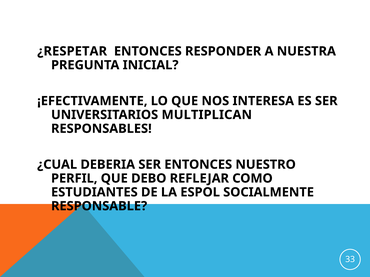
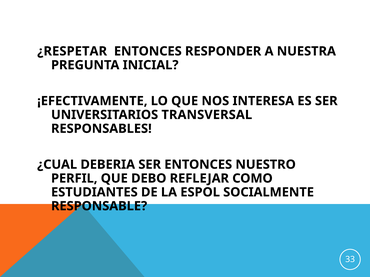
MULTIPLICAN: MULTIPLICAN -> TRANSVERSAL
